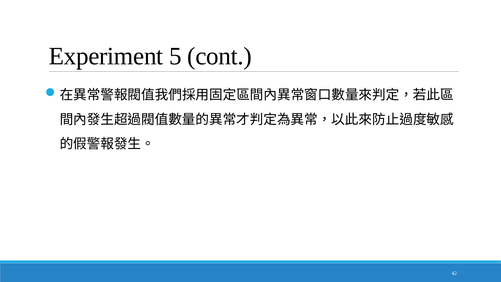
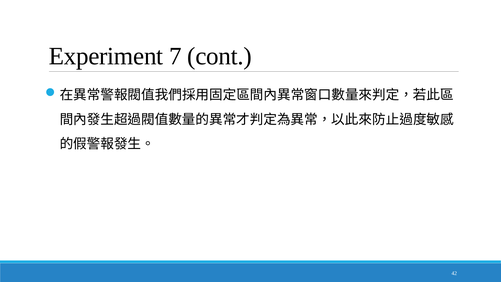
5: 5 -> 7
